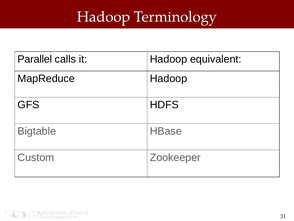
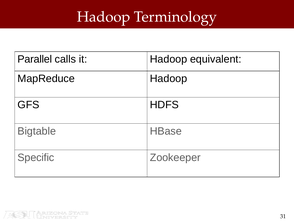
Custom: Custom -> Specific
